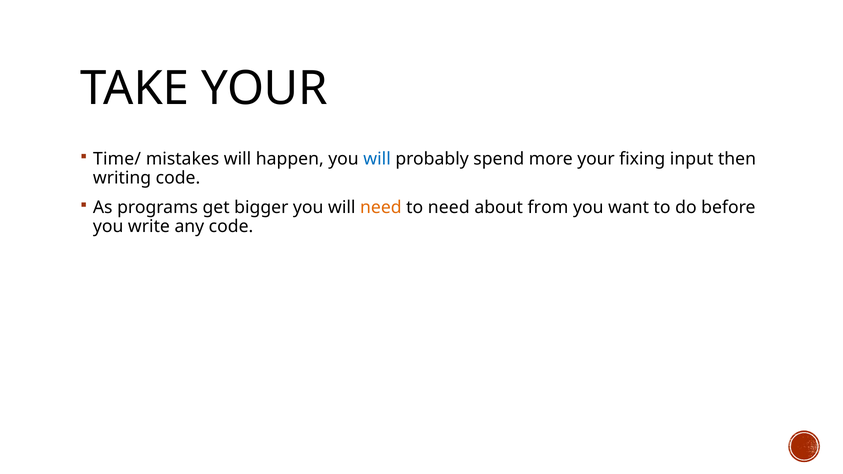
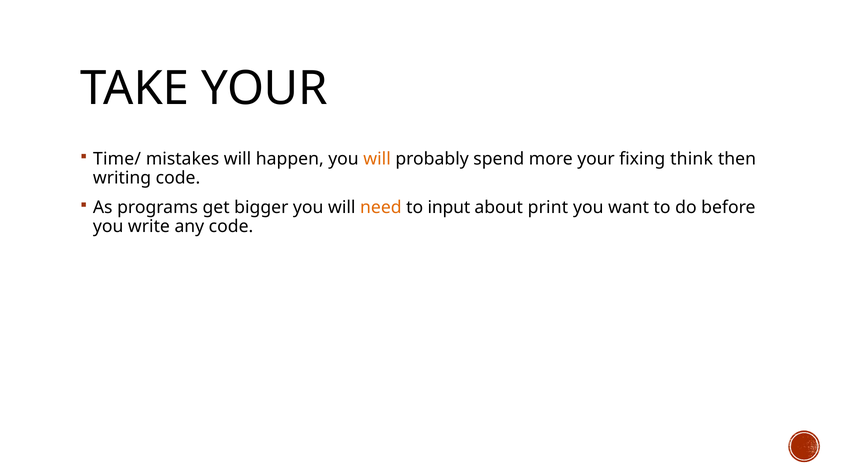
will at (377, 159) colour: blue -> orange
input: input -> think
to need: need -> input
from: from -> print
